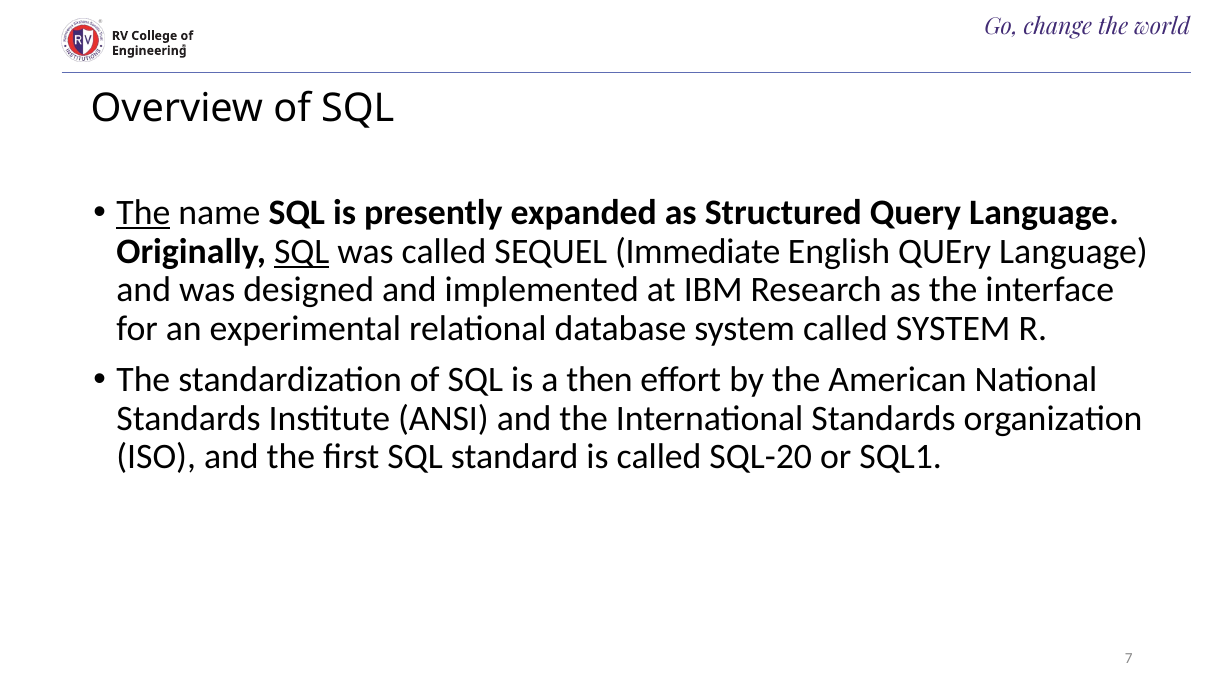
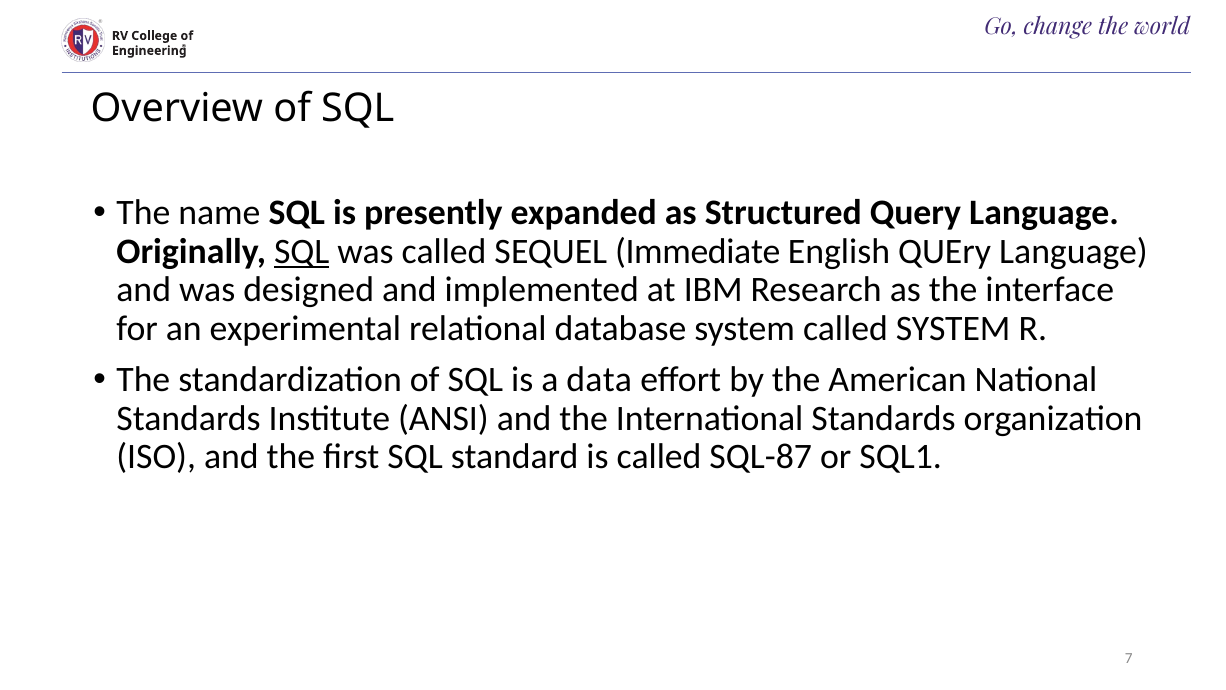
The at (143, 213) underline: present -> none
then: then -> data
SQL-20: SQL-20 -> SQL-87
